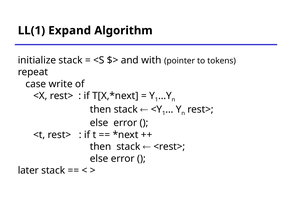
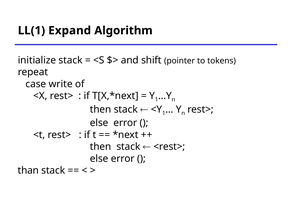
with: with -> shift
later: later -> than
